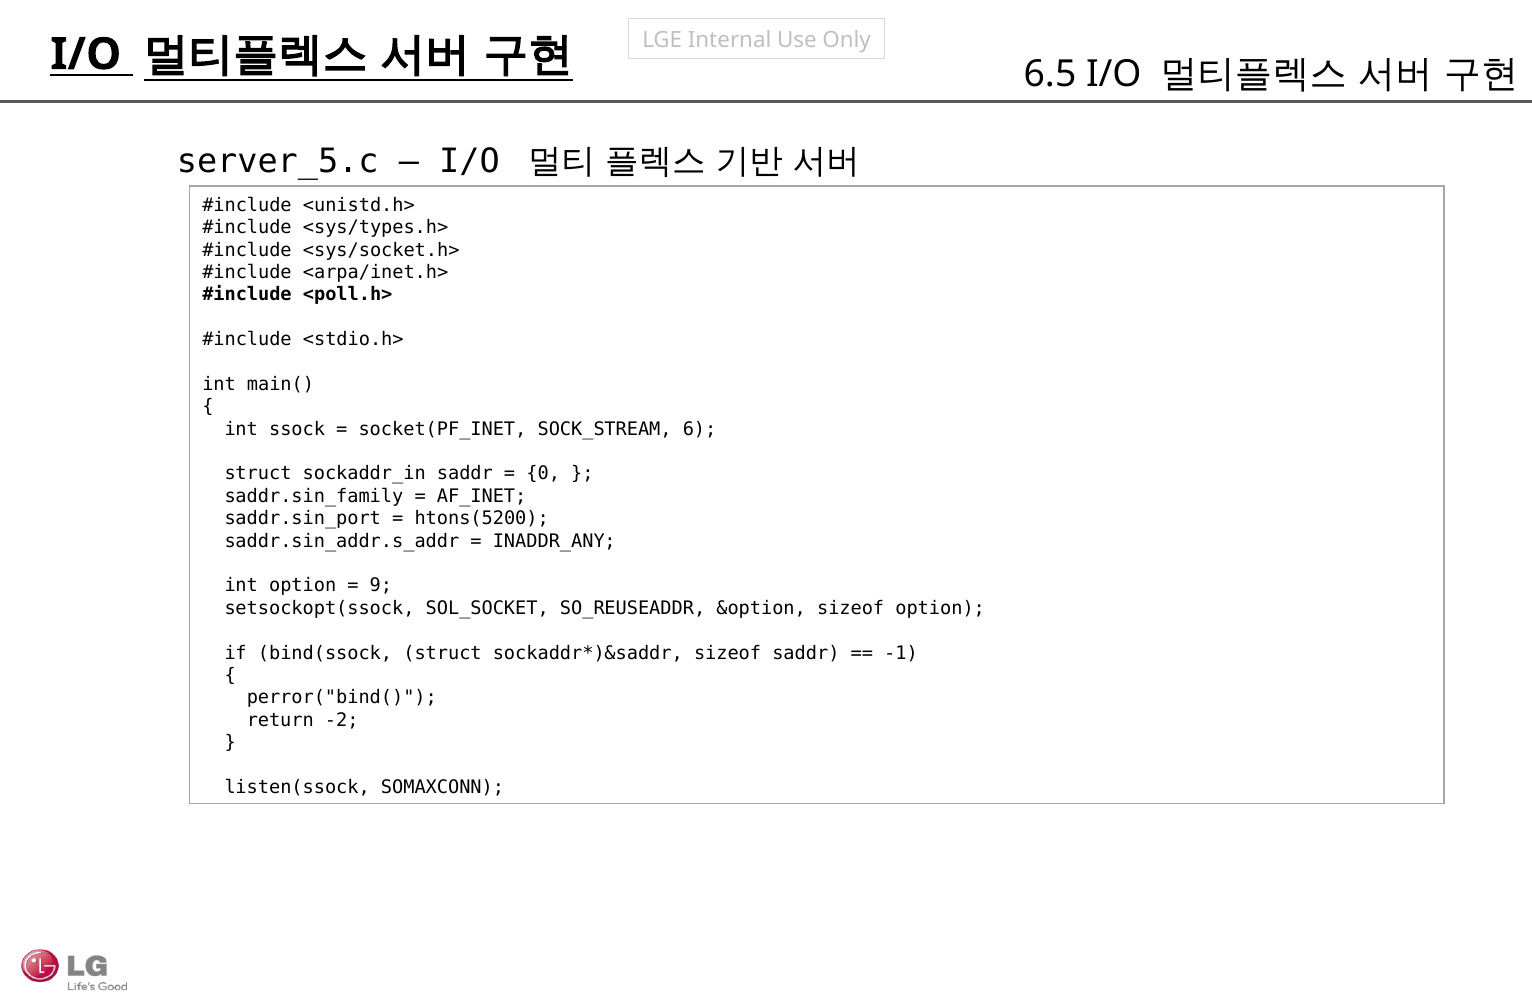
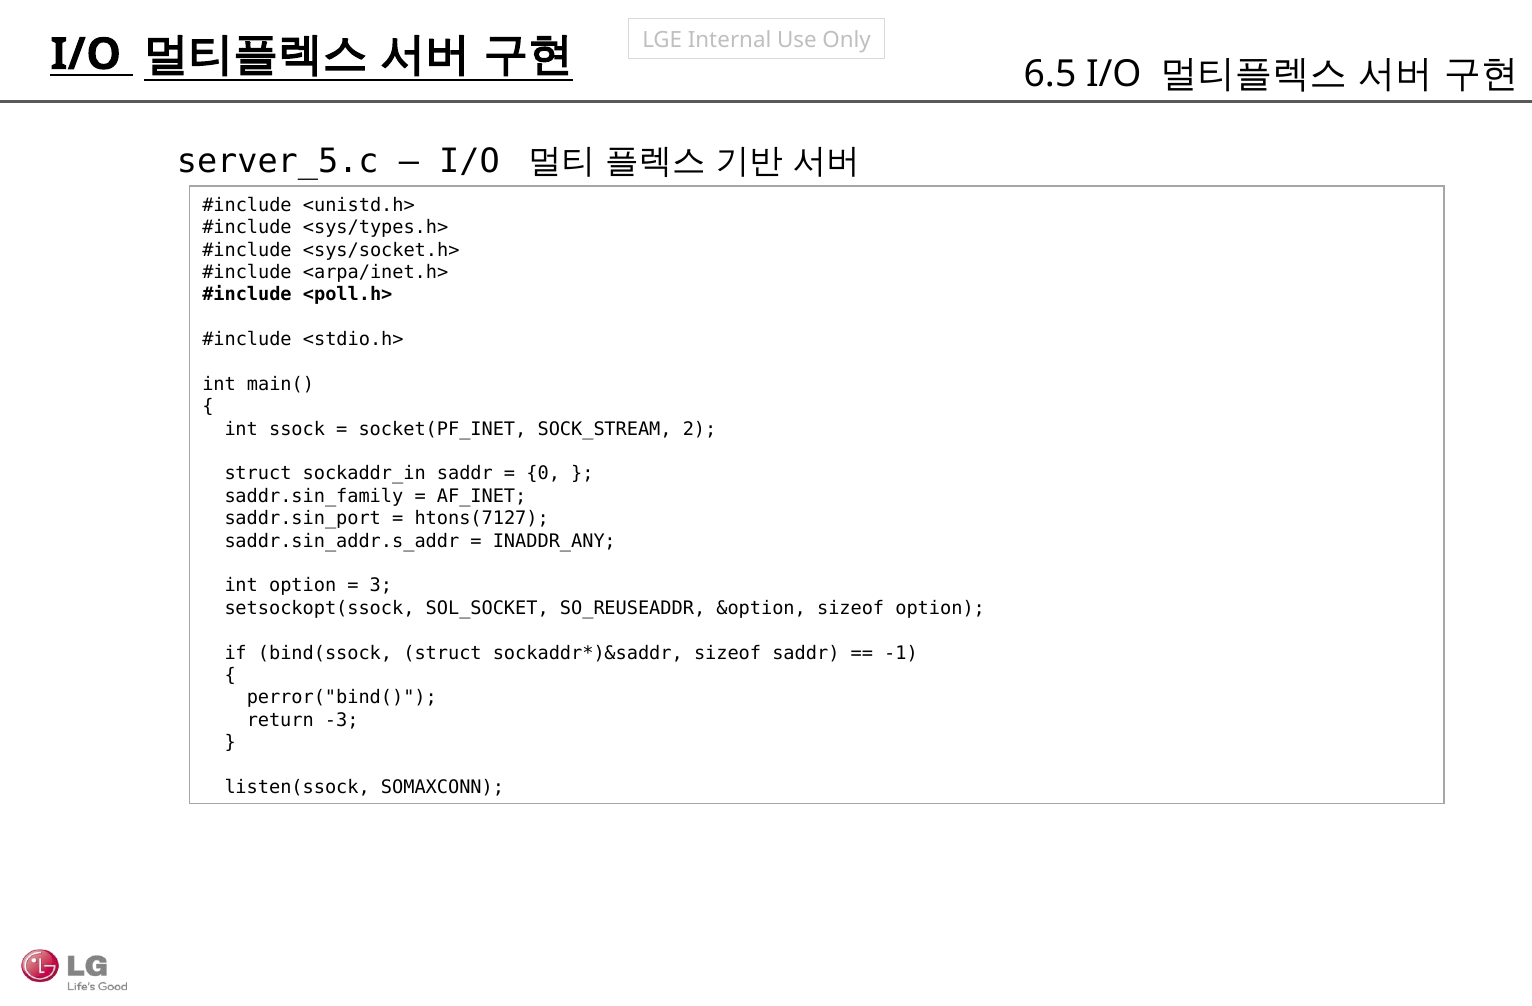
6: 6 -> 2
htons(5200: htons(5200 -> htons(7127
9: 9 -> 3
-2: -2 -> -3
